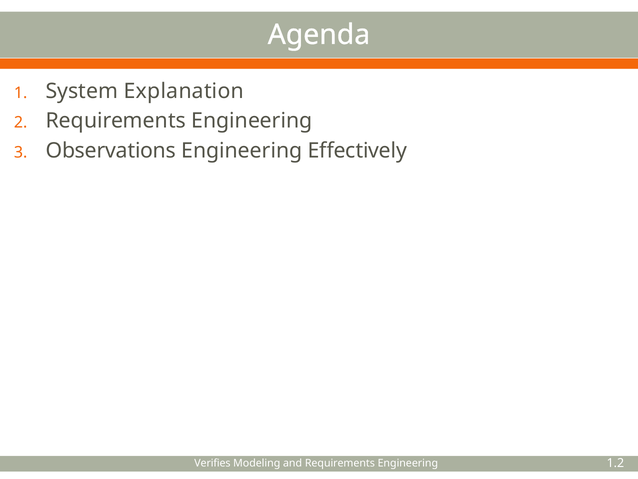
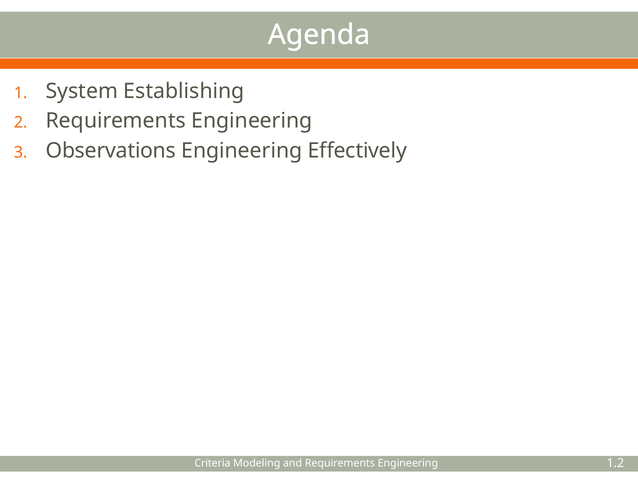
Explanation: Explanation -> Establishing
Verifies: Verifies -> Criteria
